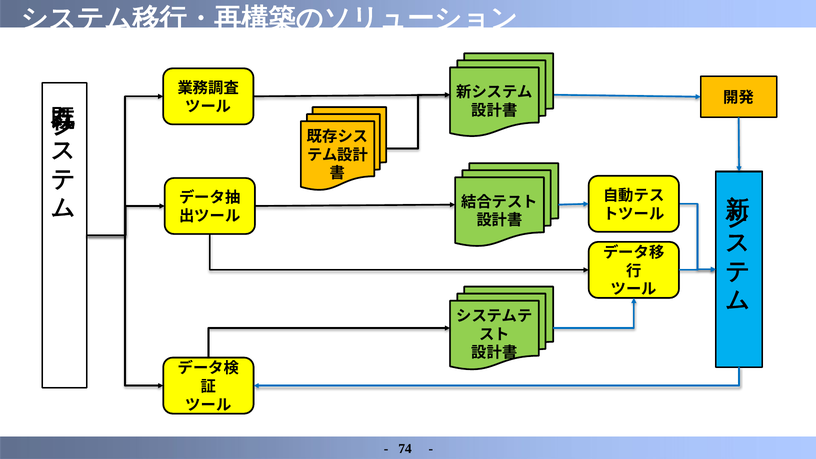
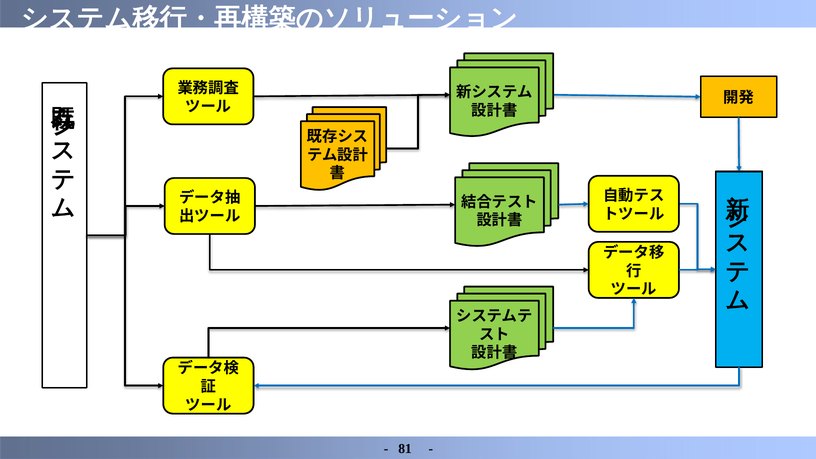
74: 74 -> 81
